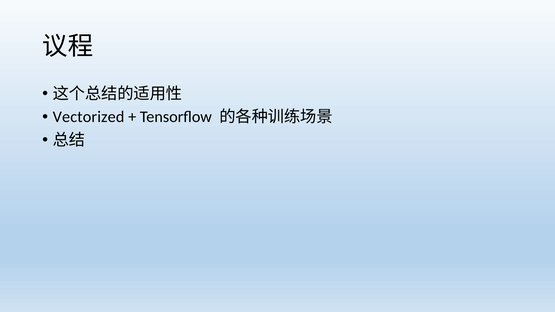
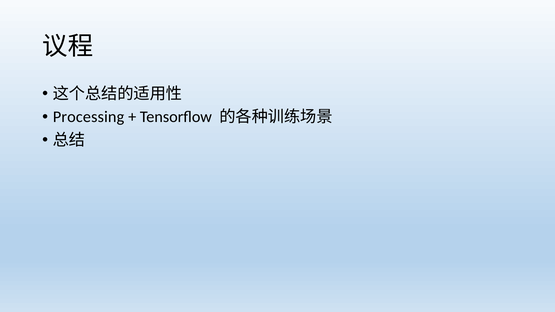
Vectorized: Vectorized -> Processing
